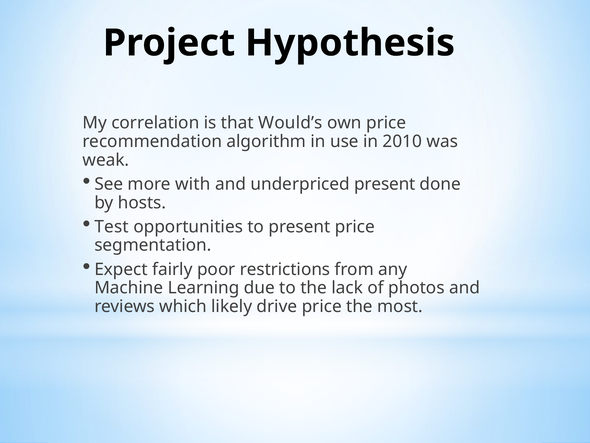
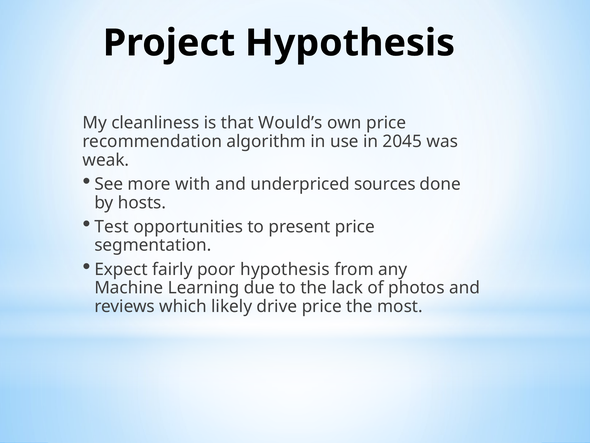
correlation: correlation -> cleanliness
2010: 2010 -> 2045
underpriced present: present -> sources
poor restrictions: restrictions -> hypothesis
